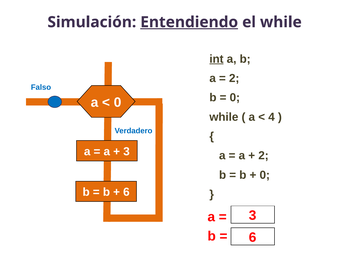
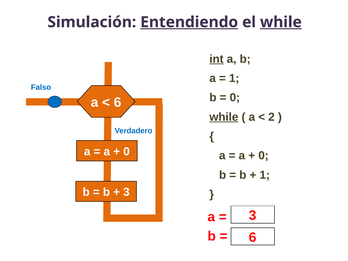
while at (281, 22) underline: none -> present
2 at (234, 78): 2 -> 1
0 at (118, 102): 0 -> 6
while at (224, 117) underline: none -> present
4: 4 -> 2
3 at (126, 152): 3 -> 0
2 at (263, 156): 2 -> 0
0 at (265, 175): 0 -> 1
6 at (126, 192): 6 -> 3
